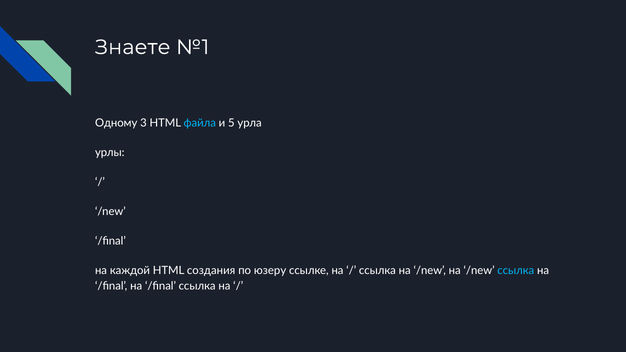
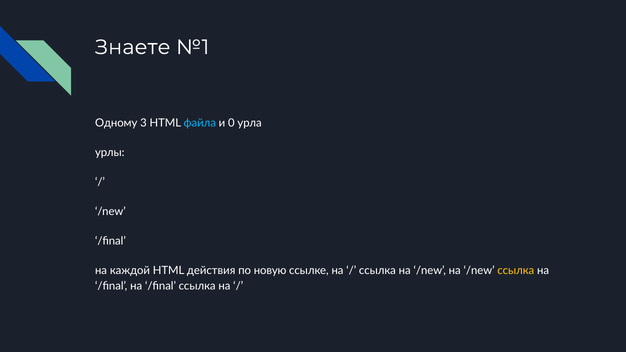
5: 5 -> 0
создания: создания -> действия
юзеру: юзеру -> новую
ссылка at (516, 271) colour: light blue -> yellow
